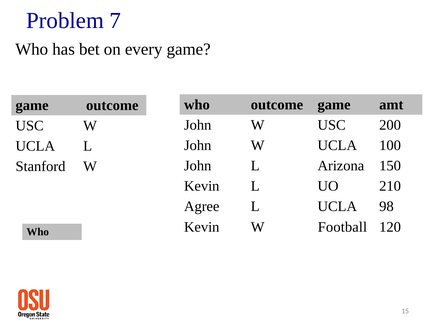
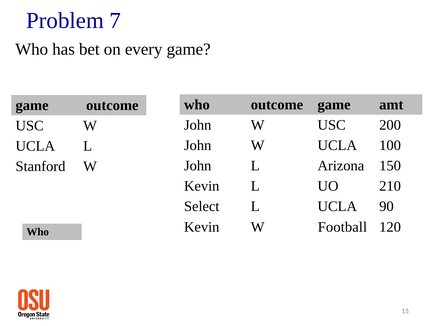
Agree: Agree -> Select
98: 98 -> 90
